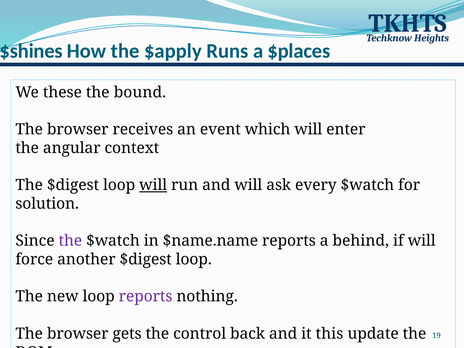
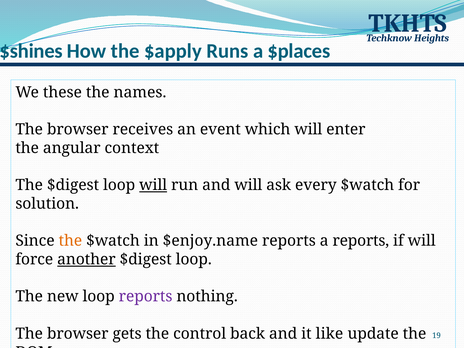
bound: bound -> names
the at (70, 241) colour: purple -> orange
$name.name: $name.name -> $enjoy.name
a behind: behind -> reports
another underline: none -> present
this: this -> like
